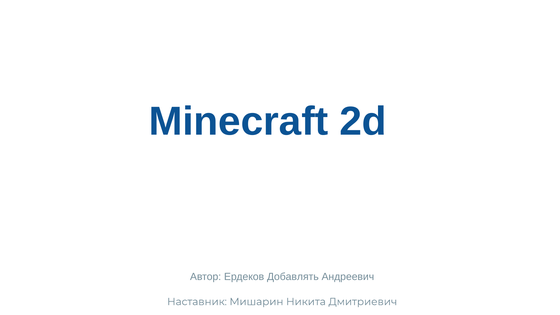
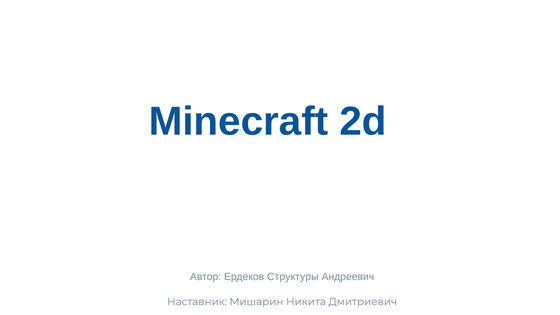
Добавлять: Добавлять -> Структуры
